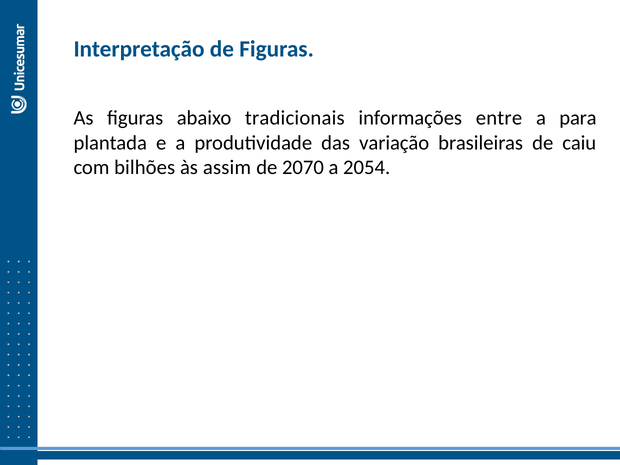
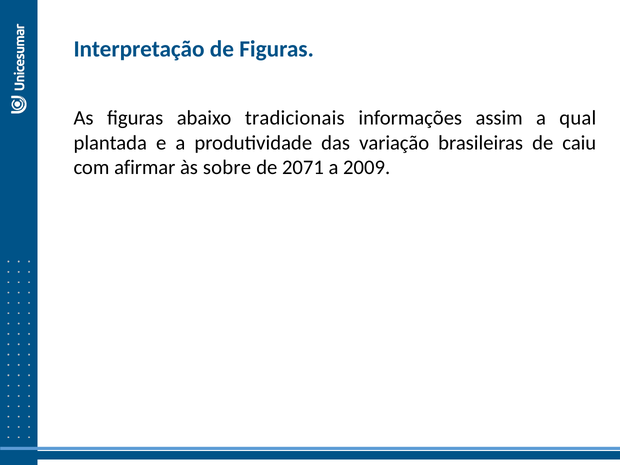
entre: entre -> assim
para: para -> qual
bilhões: bilhões -> afirmar
assim: assim -> sobre
2070: 2070 -> 2071
2054: 2054 -> 2009
